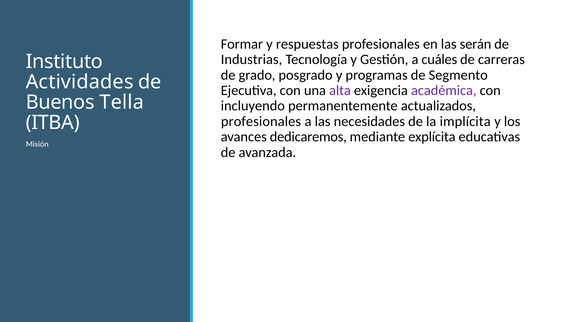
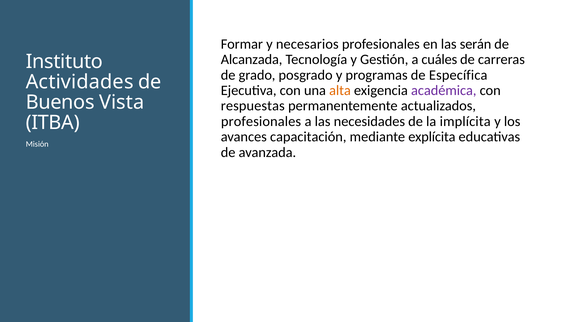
respuestas: respuestas -> necesarios
Industrias: Industrias -> Alcanzada
Segmento: Segmento -> Específica
alta colour: purple -> orange
Tella: Tella -> Vista
incluyendo: incluyendo -> respuestas
dedicaremos: dedicaremos -> capacitación
